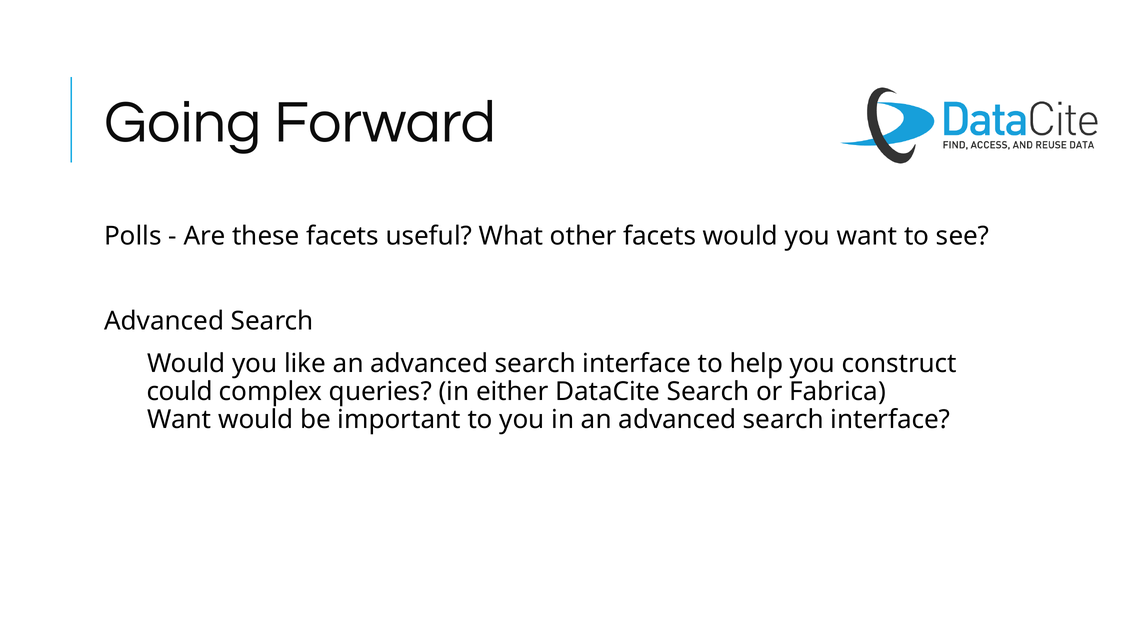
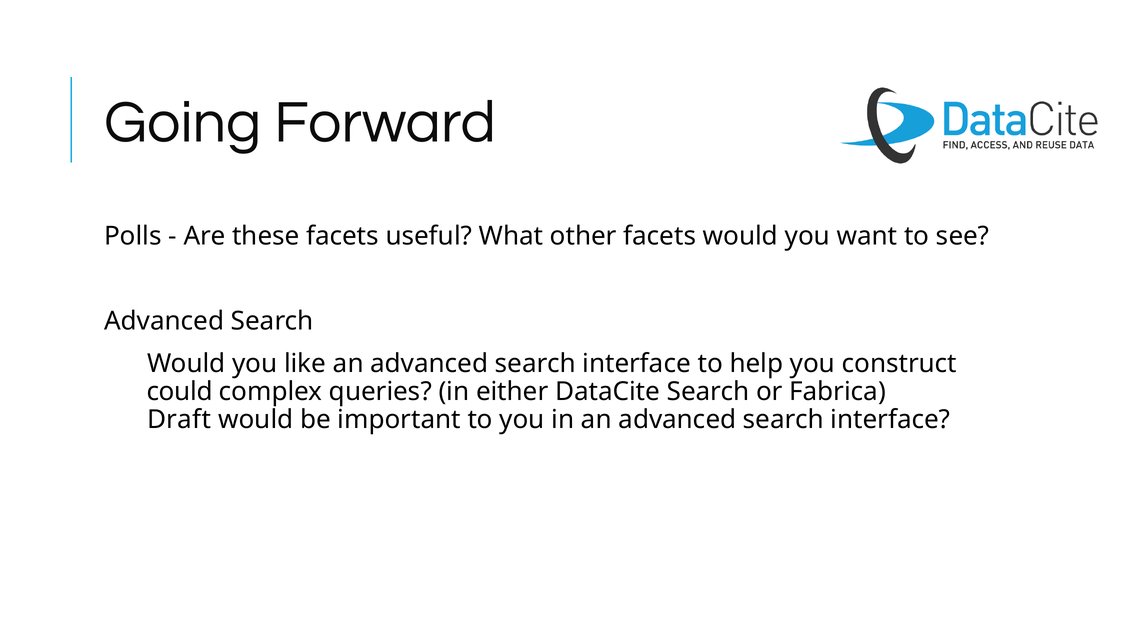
Want at (179, 420): Want -> Draft
